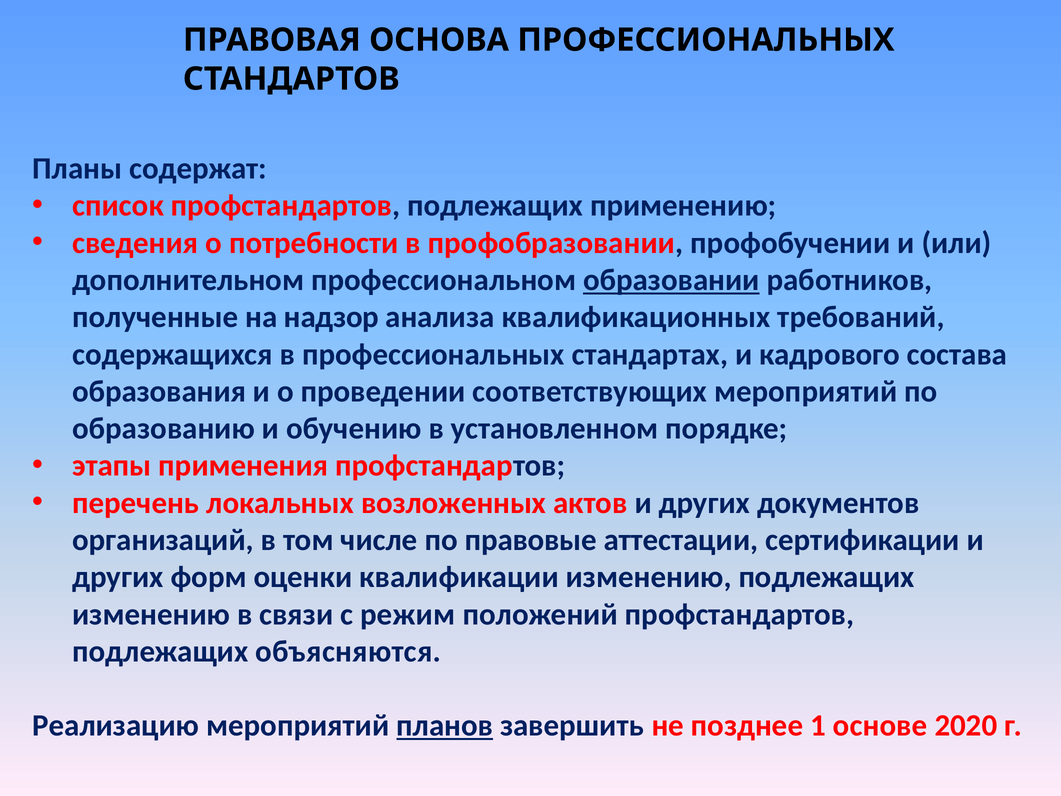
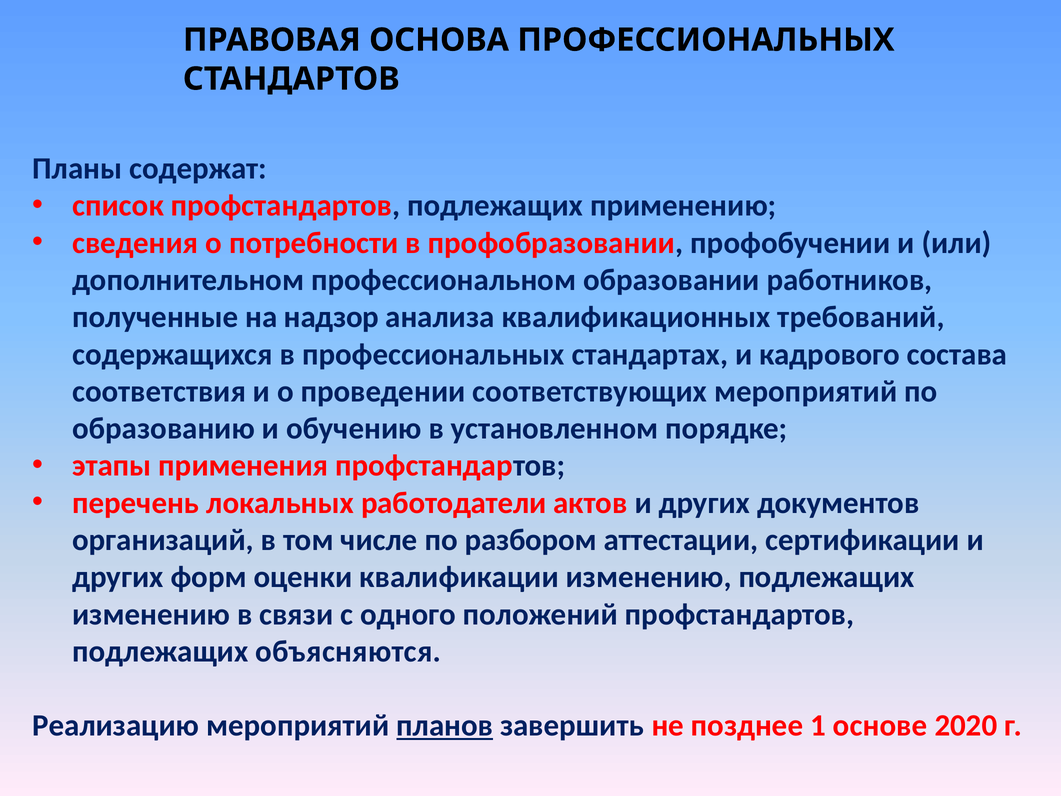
образовании underline: present -> none
образования: образования -> соответствия
возложенных: возложенных -> работодатели
правовые: правовые -> разбором
режим: режим -> одного
